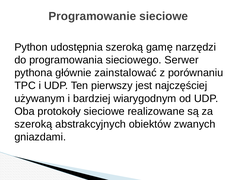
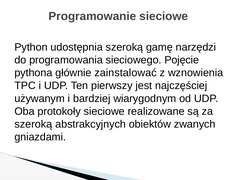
Serwer: Serwer -> Pojęcie
porównaniu: porównaniu -> wznowienia
